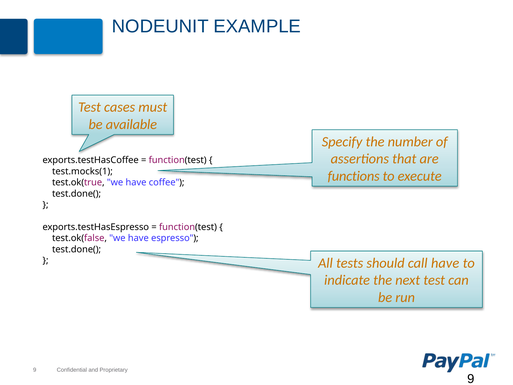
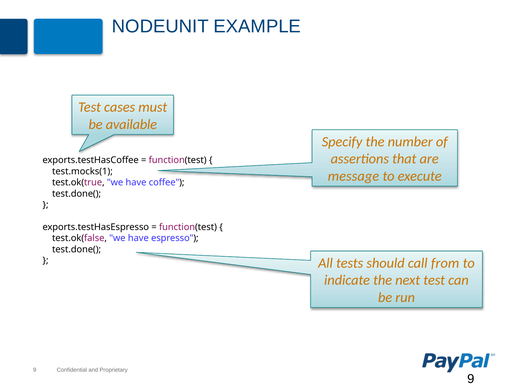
functions: functions -> message
call have: have -> from
